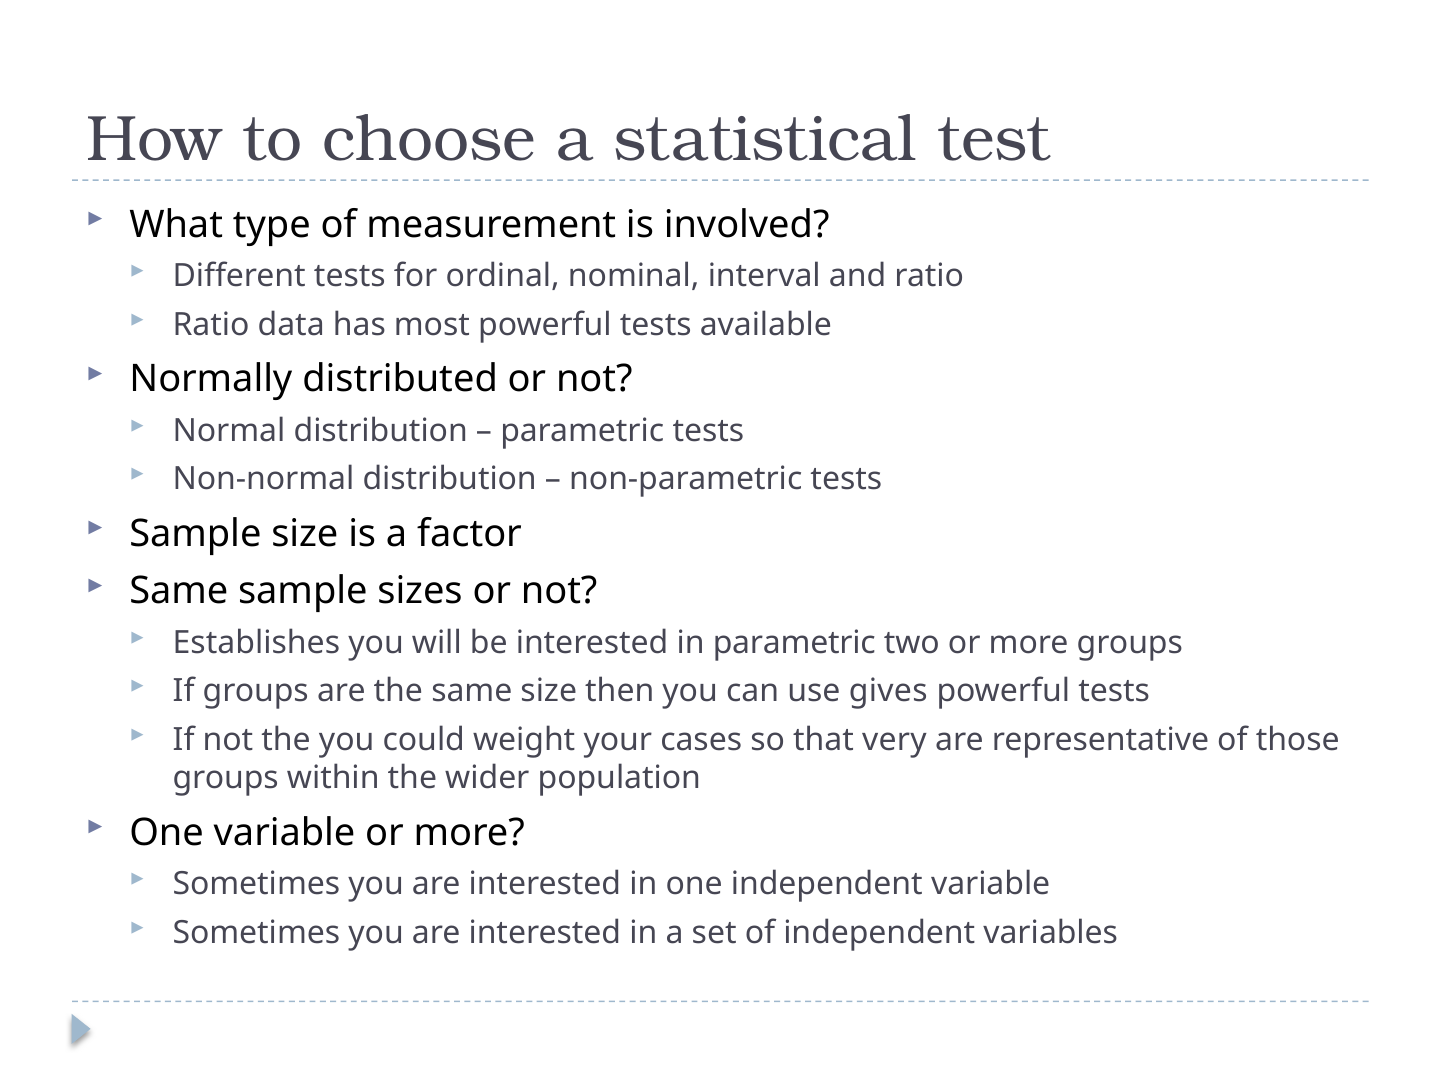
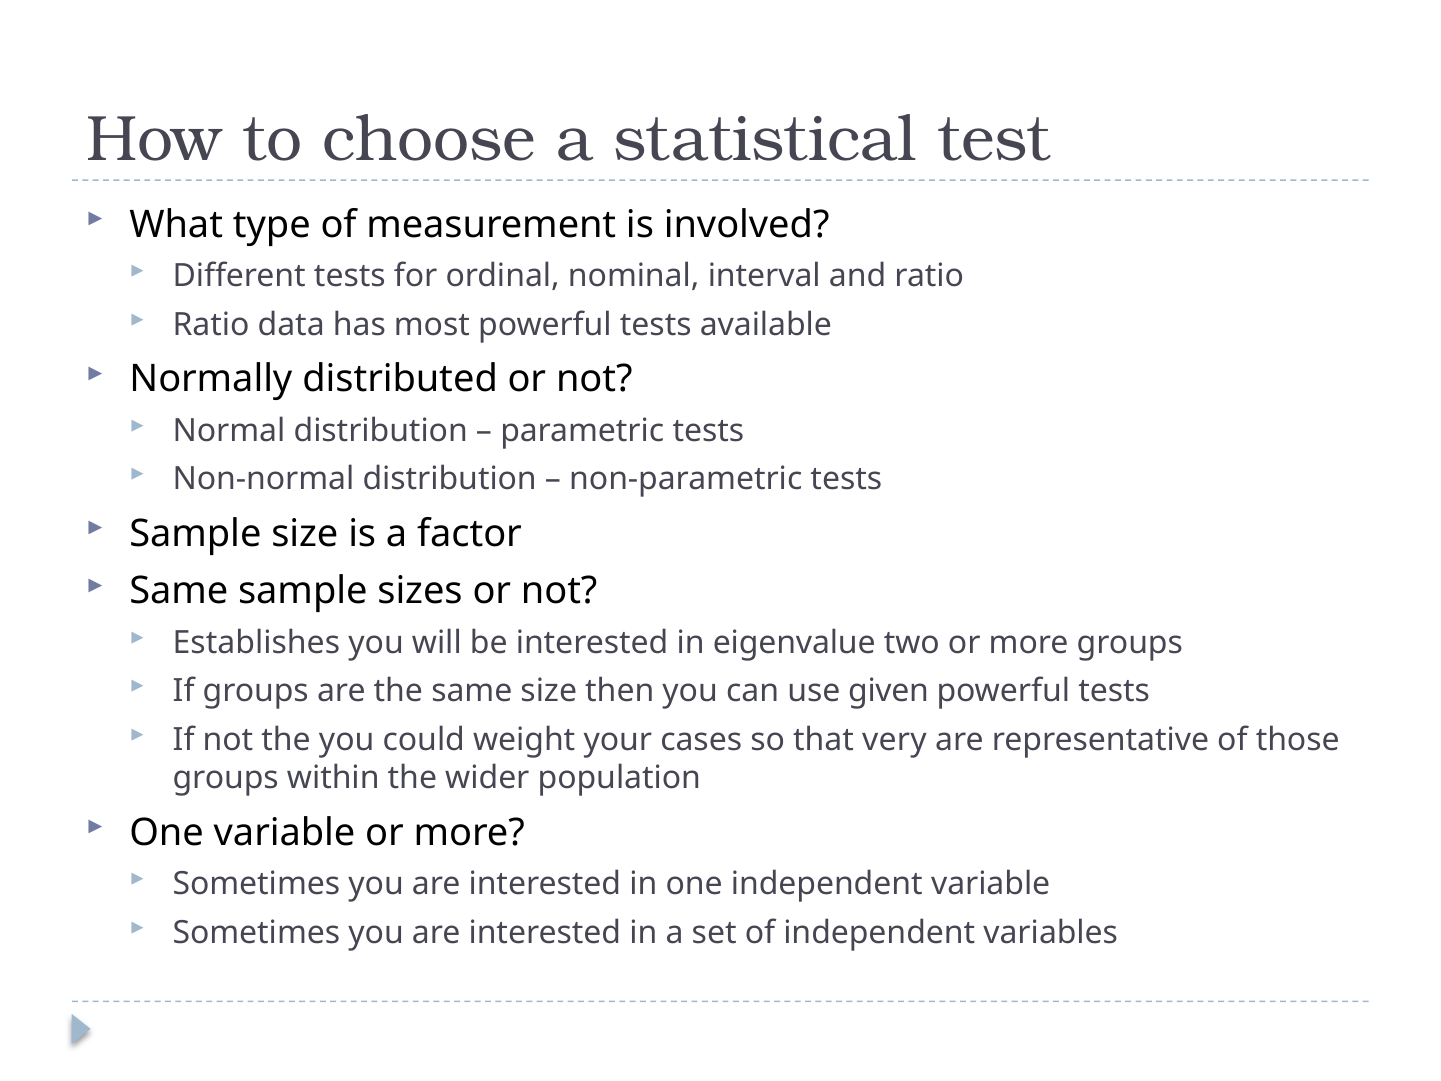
in parametric: parametric -> eigenvalue
gives: gives -> given
